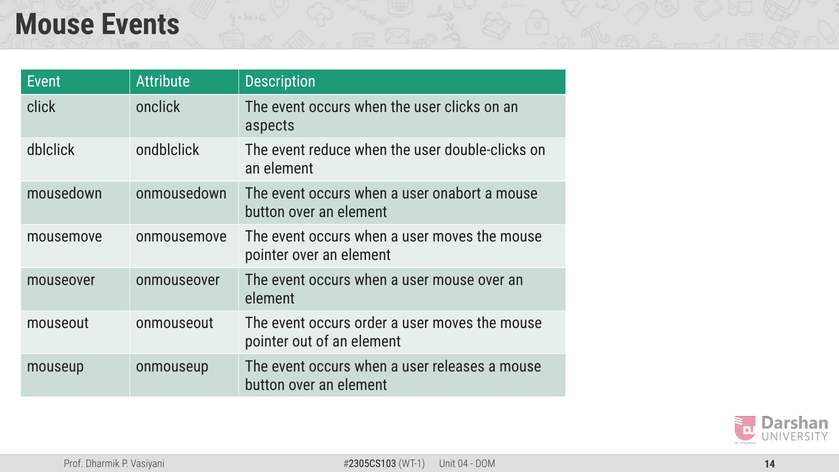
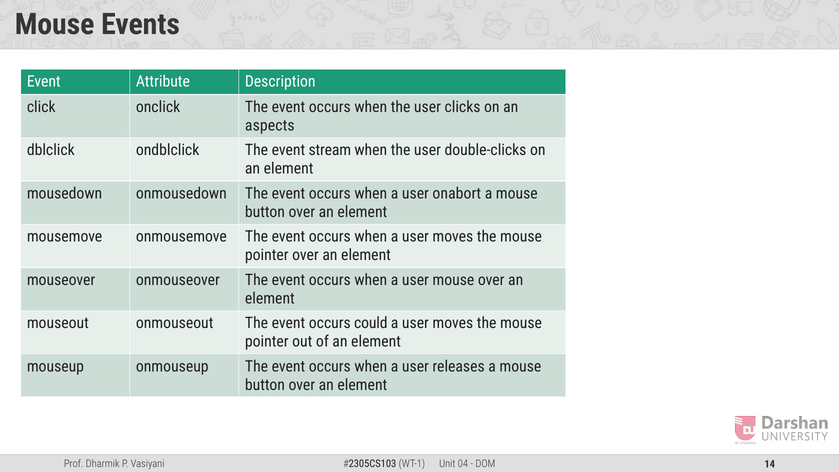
reduce: reduce -> stream
order: order -> could
